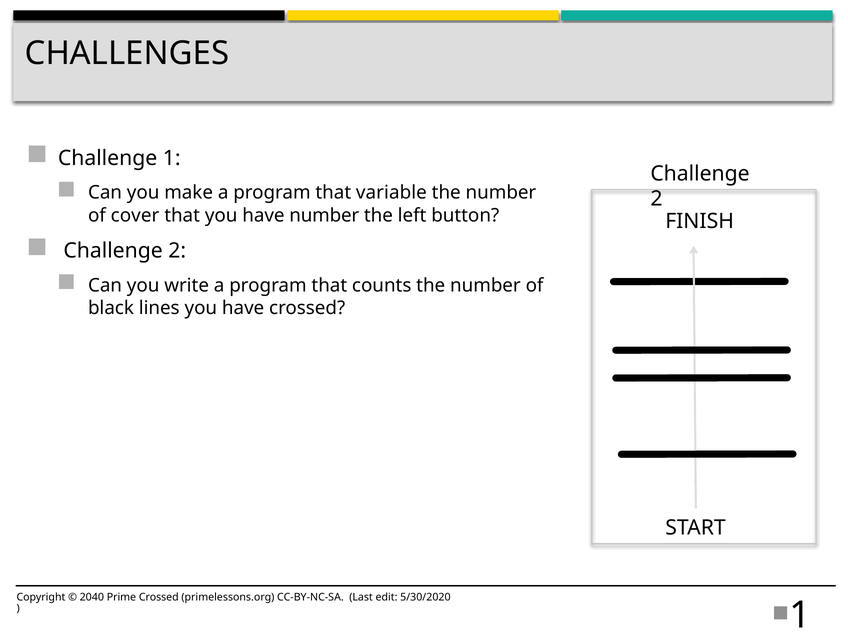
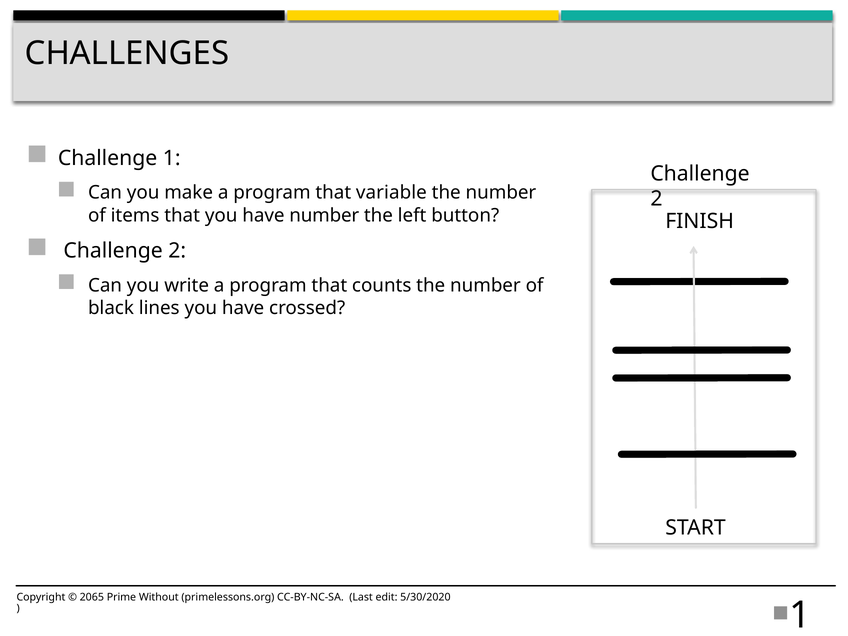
cover: cover -> items
2040: 2040 -> 2065
Prime Crossed: Crossed -> Without
